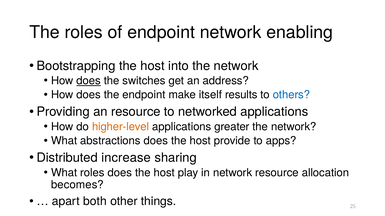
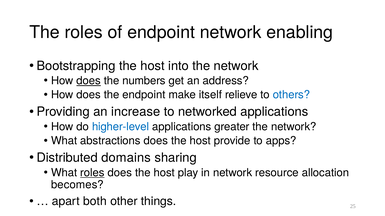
switches: switches -> numbers
results: results -> relieve
an resource: resource -> increase
higher-level colour: orange -> blue
increase: increase -> domains
roles at (92, 173) underline: none -> present
